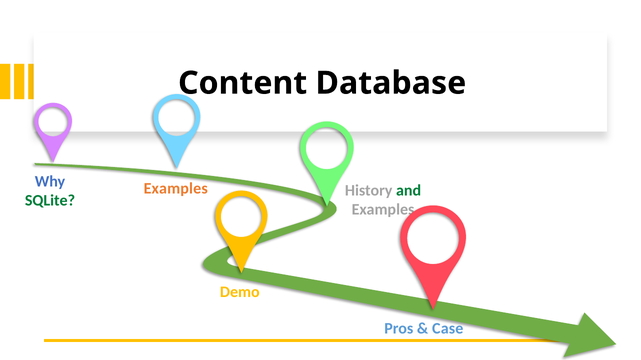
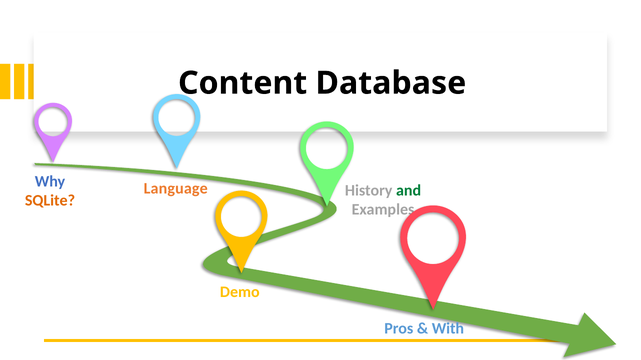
Examples at (176, 189): Examples -> Language
SQLite colour: green -> orange
Case: Case -> With
